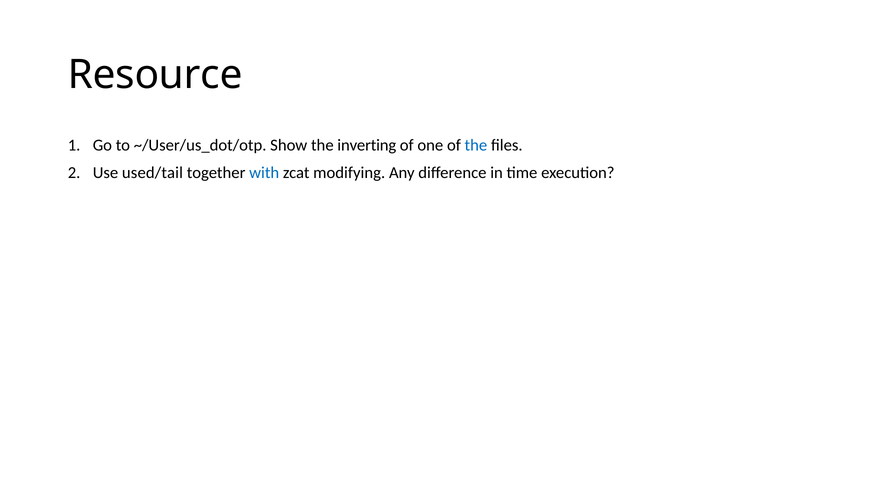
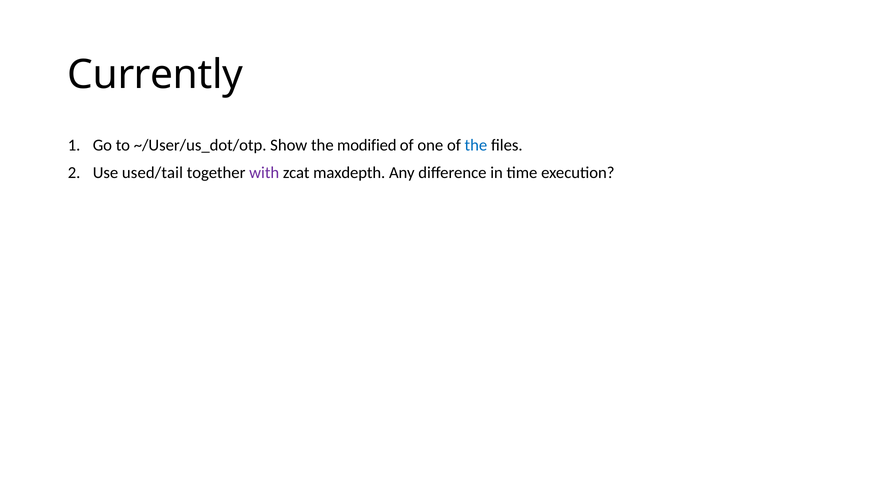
Resource: Resource -> Currently
inverting: inverting -> modified
with colour: blue -> purple
modifying: modifying -> maxdepth
